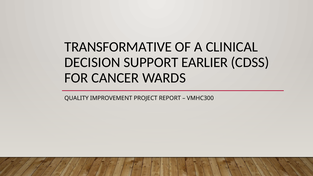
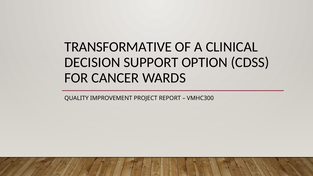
EARLIER: EARLIER -> OPTION
